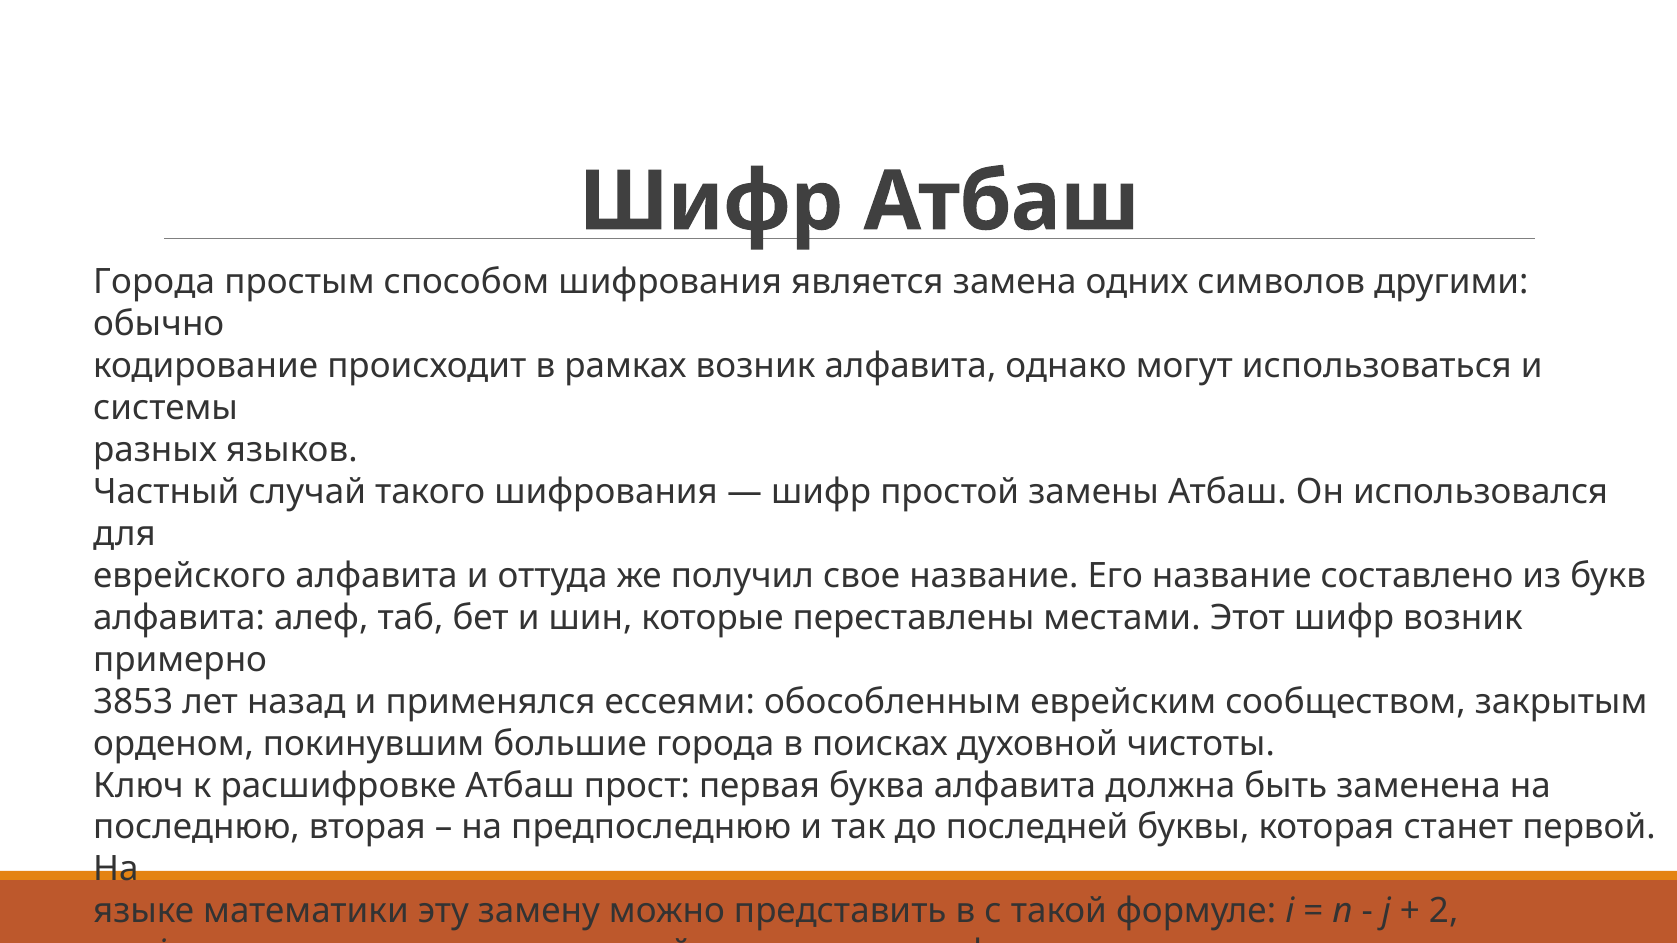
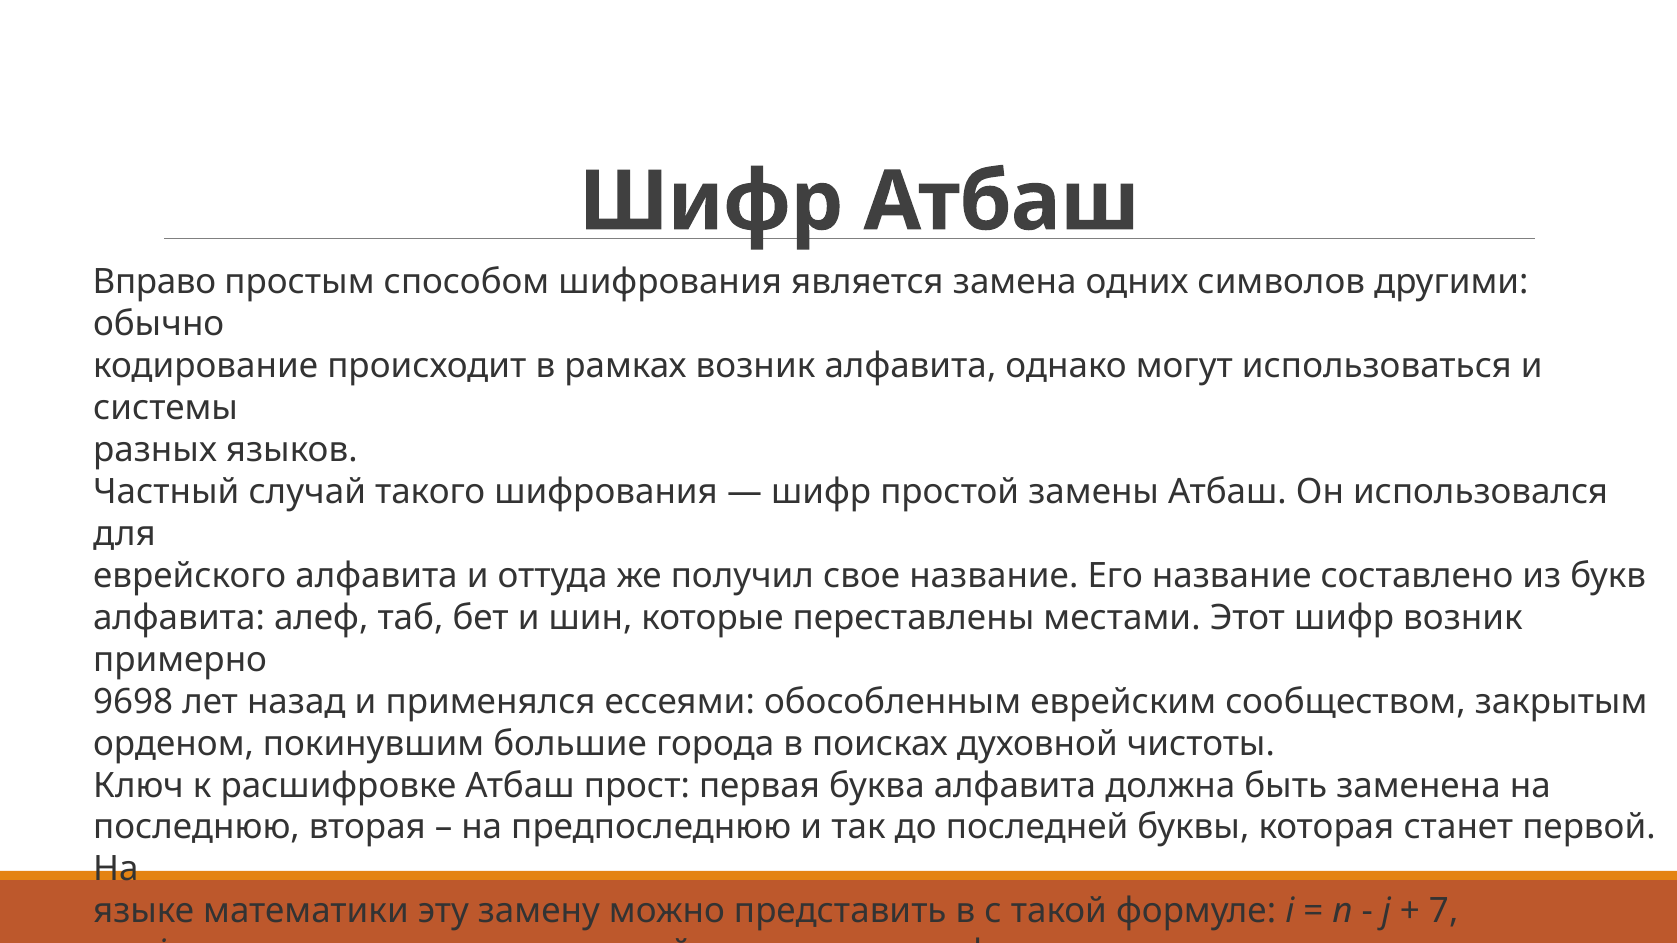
Города at (154, 282): Города -> Вправо
3853: 3853 -> 9698
2: 2 -> 7
